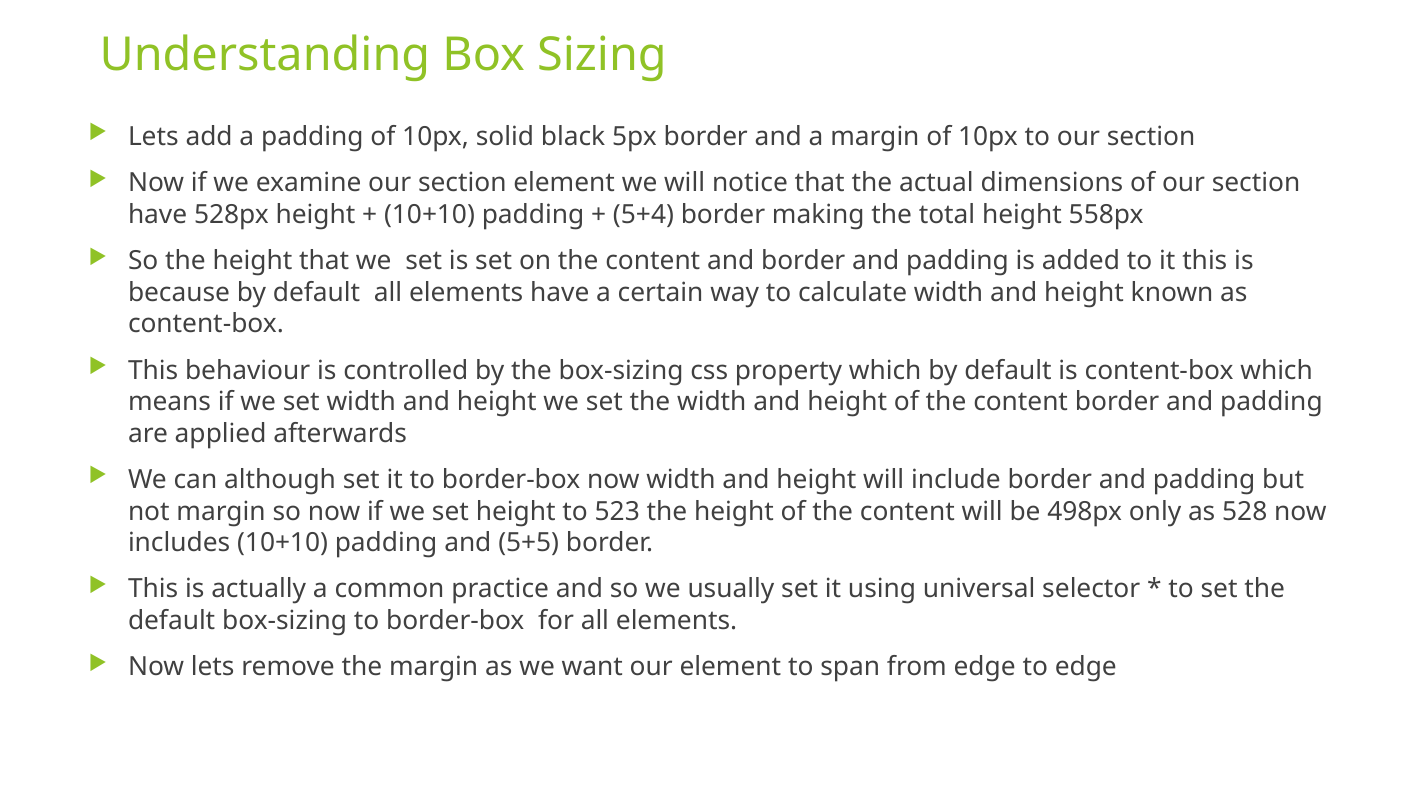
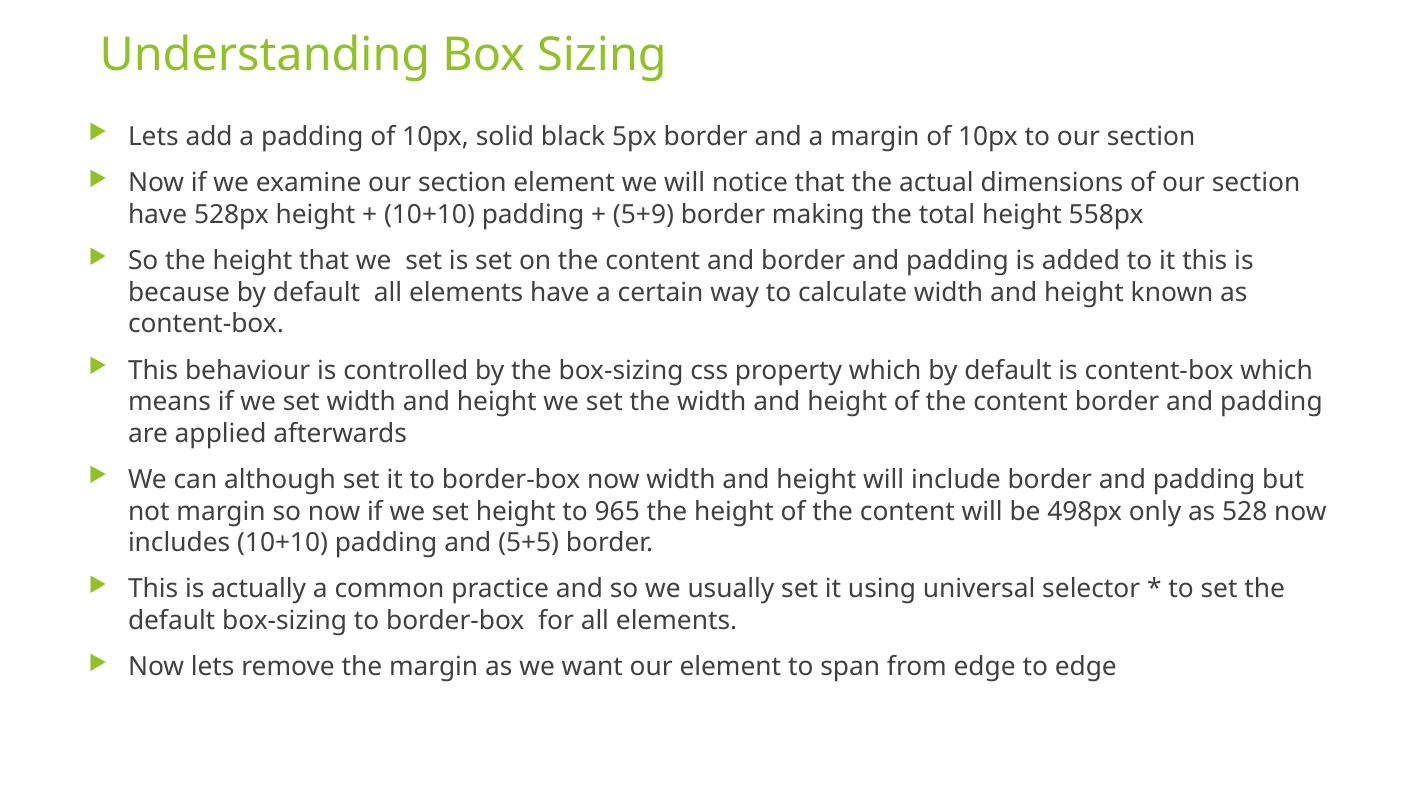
5+4: 5+4 -> 5+9
523: 523 -> 965
